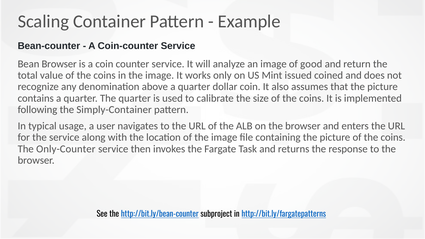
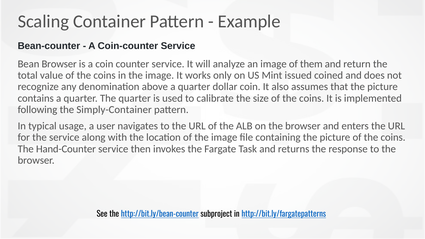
good: good -> them
Only-Counter: Only-Counter -> Hand-Counter
